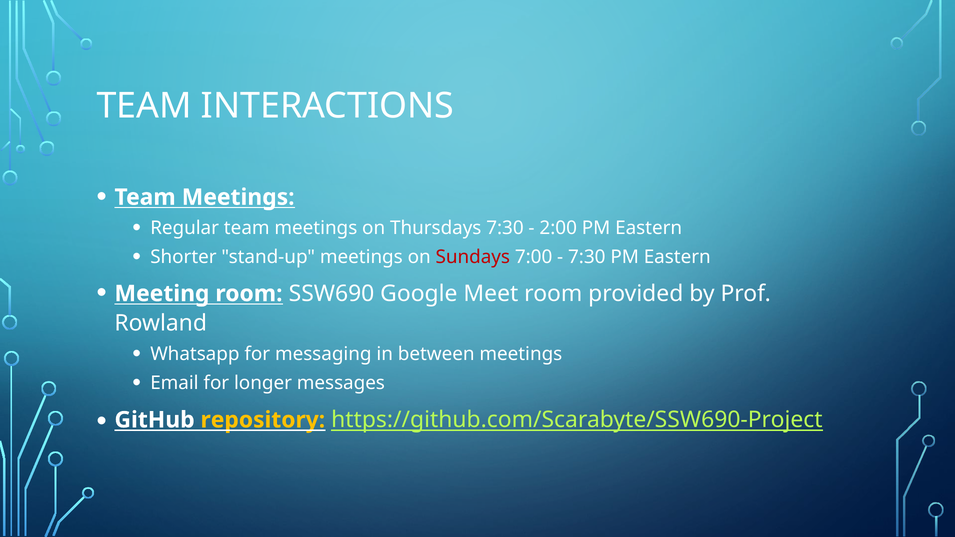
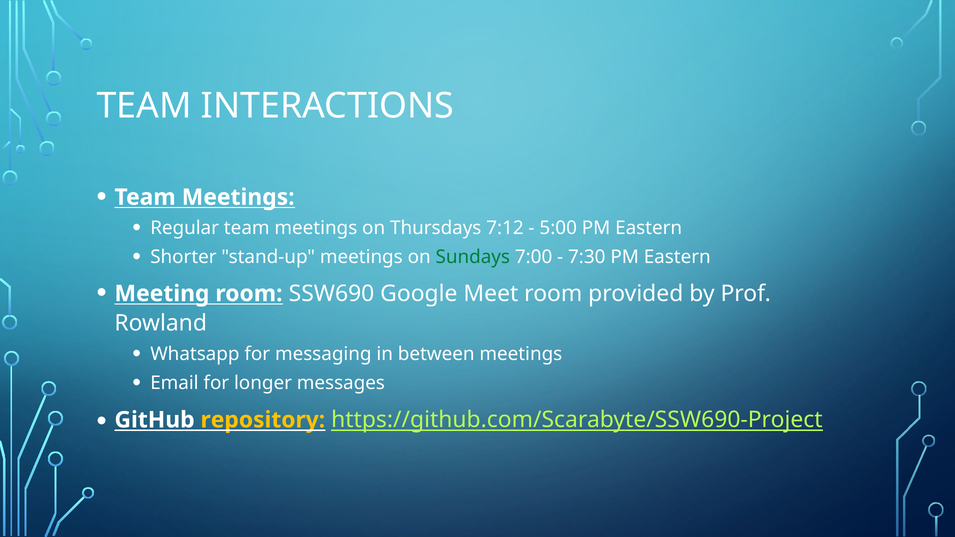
Thursdays 7:30: 7:30 -> 7:12
2:00: 2:00 -> 5:00
Sundays colour: red -> green
